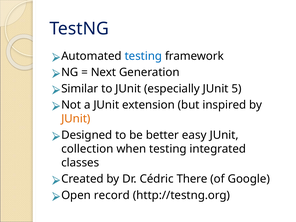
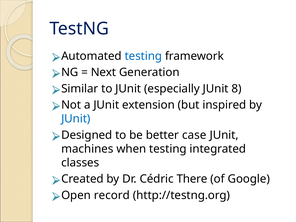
5: 5 -> 8
JUnit at (76, 119) colour: orange -> blue
easy: easy -> case
collection: collection -> machines
